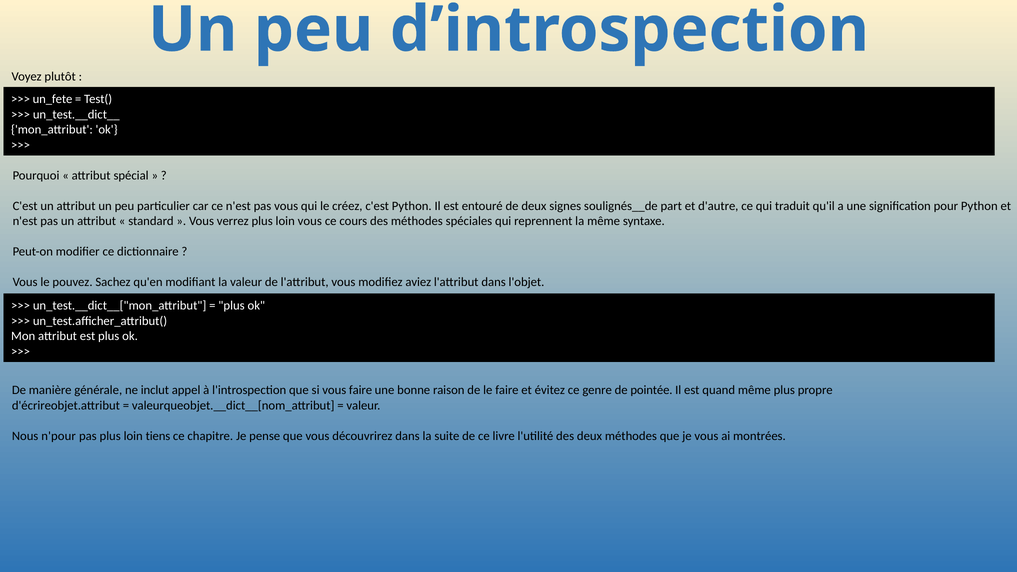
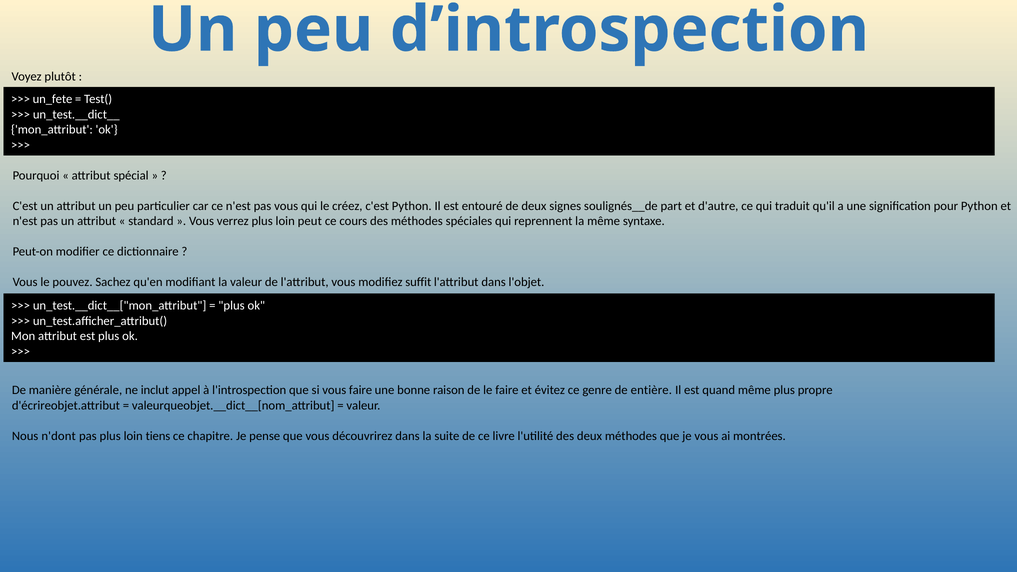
loin vous: vous -> peut
aviez: aviez -> suffit
pointée: pointée -> entière
n'pour: n'pour -> n'dont
